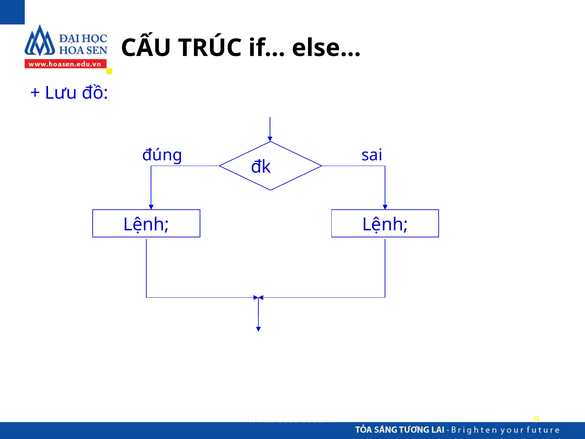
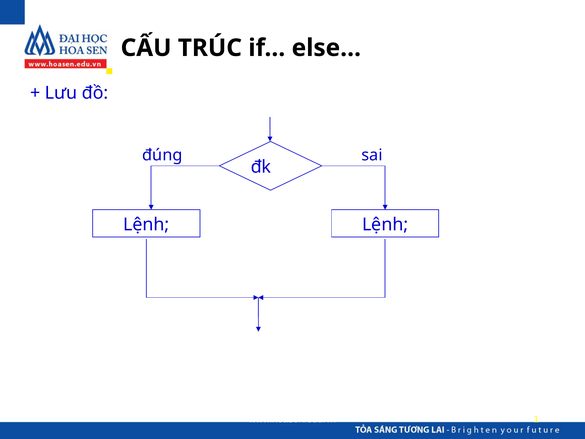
9: 9 -> 1
